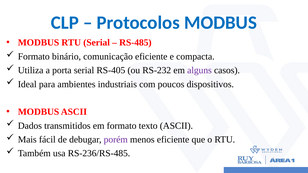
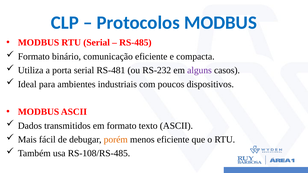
RS-405: RS-405 -> RS-481
porém colour: purple -> orange
RS-236/RS-485: RS-236/RS-485 -> RS-108/RS-485
